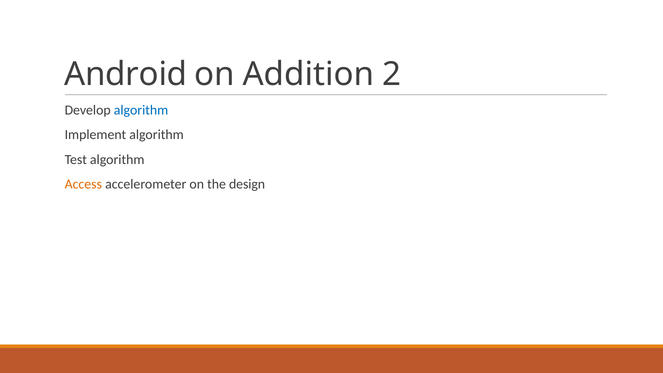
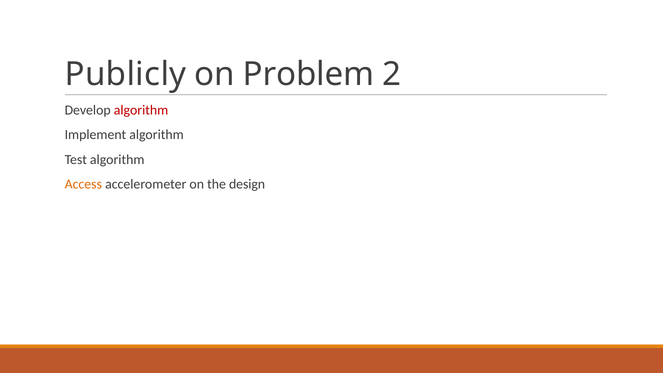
Android: Android -> Publicly
Addition: Addition -> Problem
algorithm at (141, 110) colour: blue -> red
